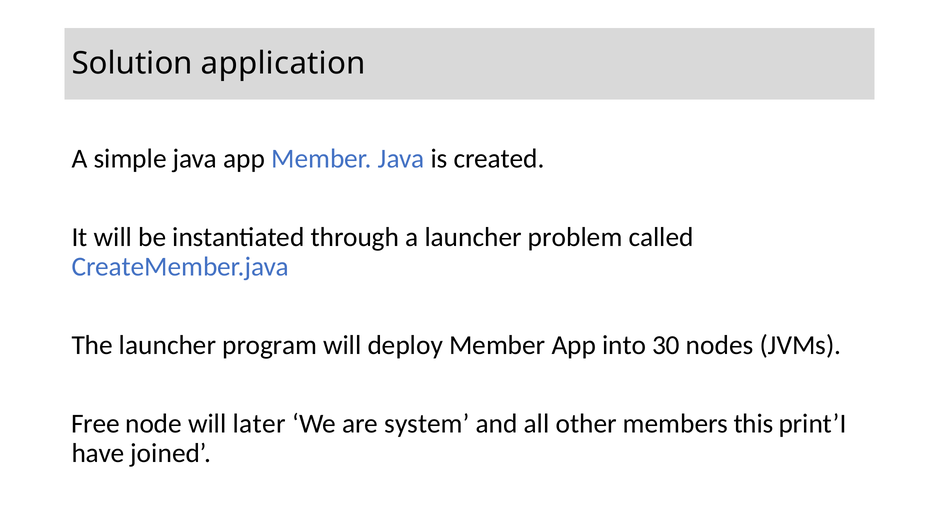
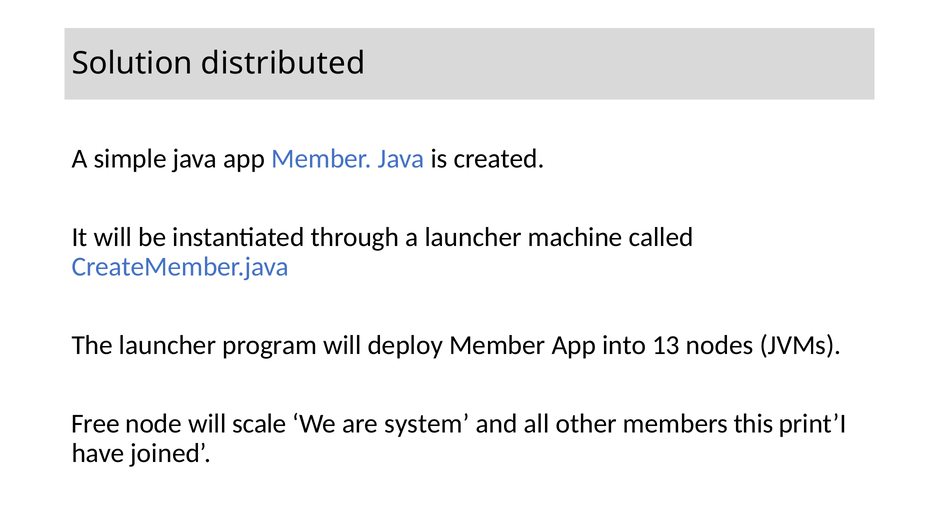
application: application -> distributed
problem: problem -> machine
30: 30 -> 13
later: later -> scale
